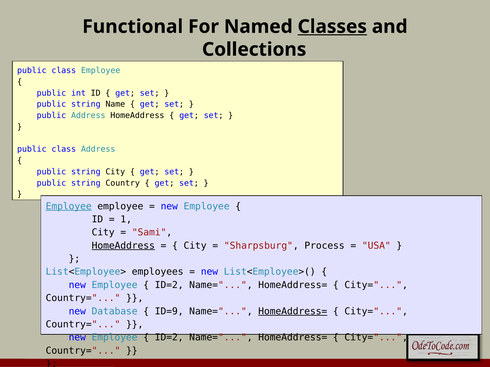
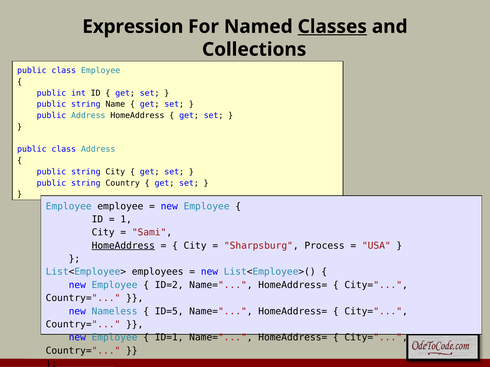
Functional: Functional -> Expression
Employee at (69, 207) underline: present -> none
Database: Database -> Nameless
ID=9: ID=9 -> ID=5
HomeAddress= at (293, 312) underline: present -> none
ID=2 at (169, 338): ID=2 -> ID=1
